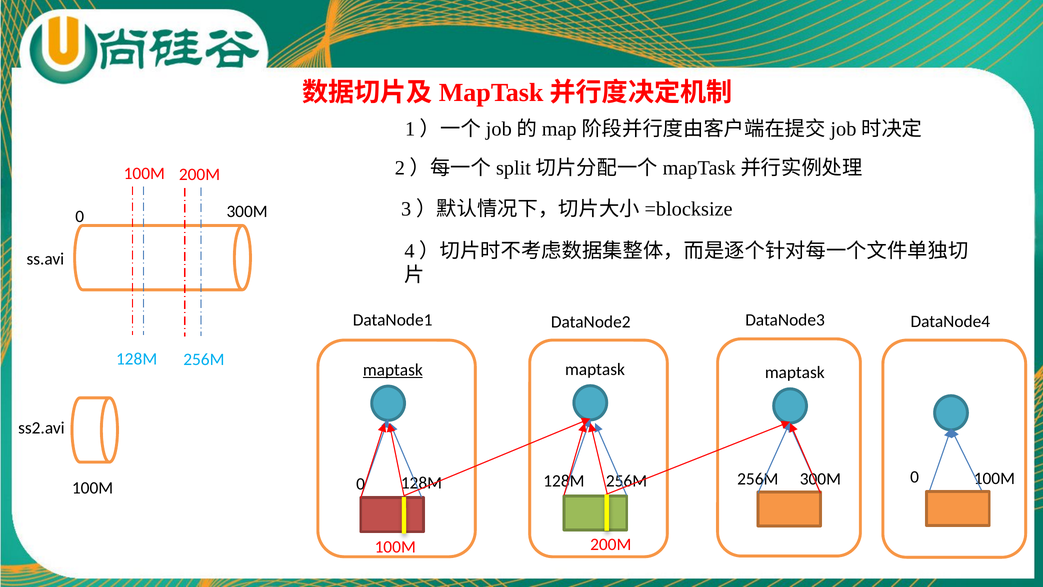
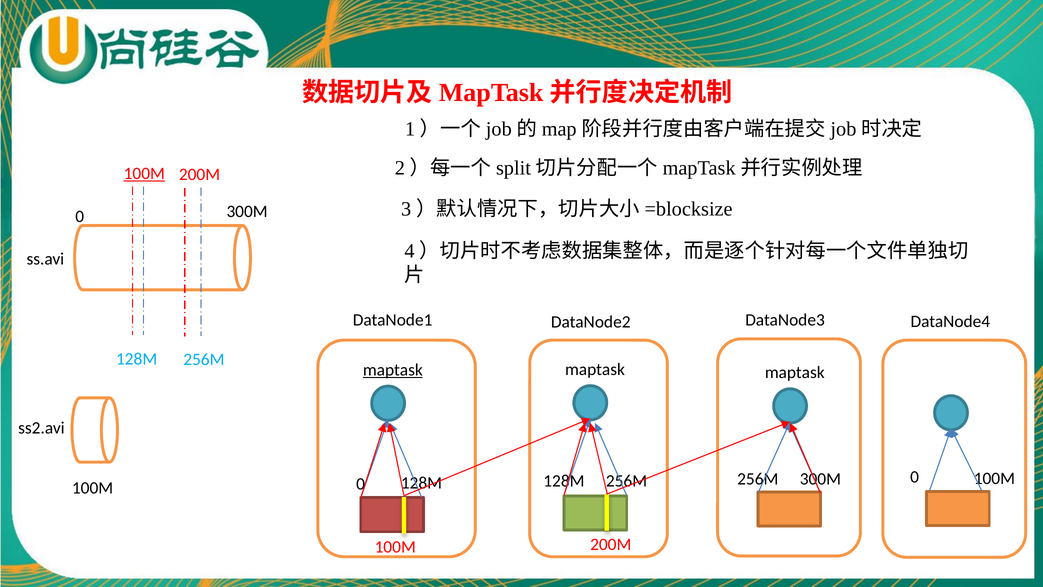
100M at (144, 173) underline: none -> present
